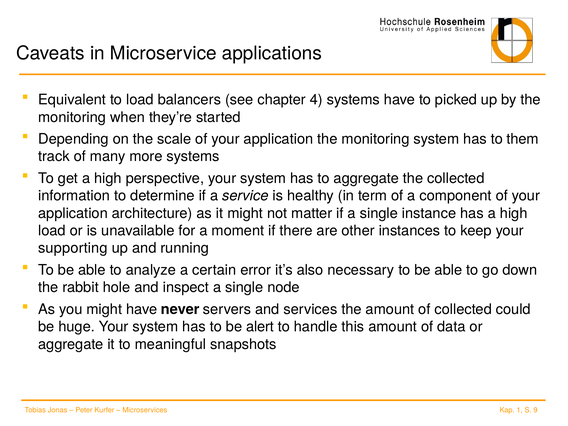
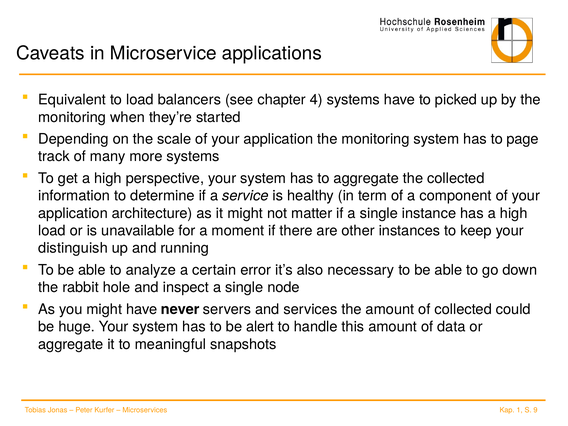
them: them -> page
supporting: supporting -> distinguish
